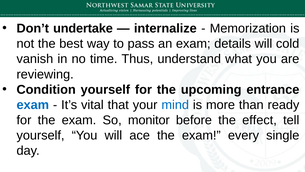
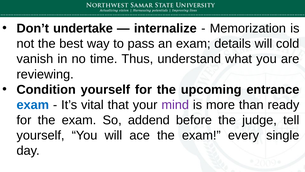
mind colour: blue -> purple
monitor: monitor -> addend
effect: effect -> judge
